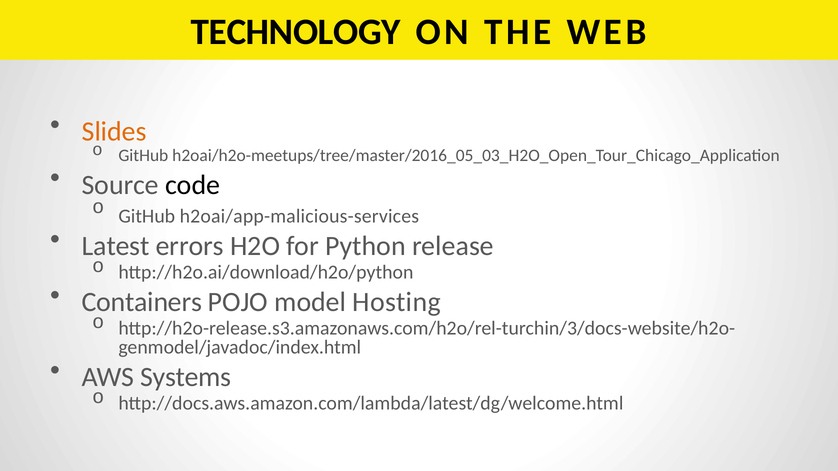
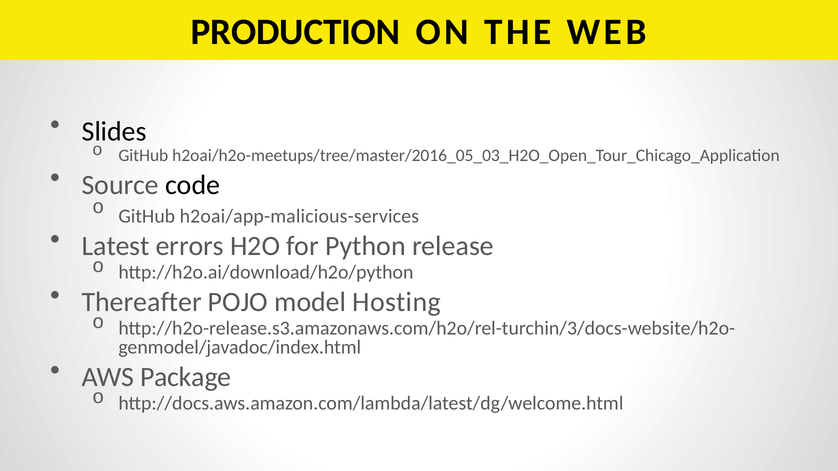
TECHNOLOGY: TECHNOLOGY -> PRODUCTION
Slides colour: orange -> black
Containers: Containers -> Thereafter
Systems: Systems -> Package
